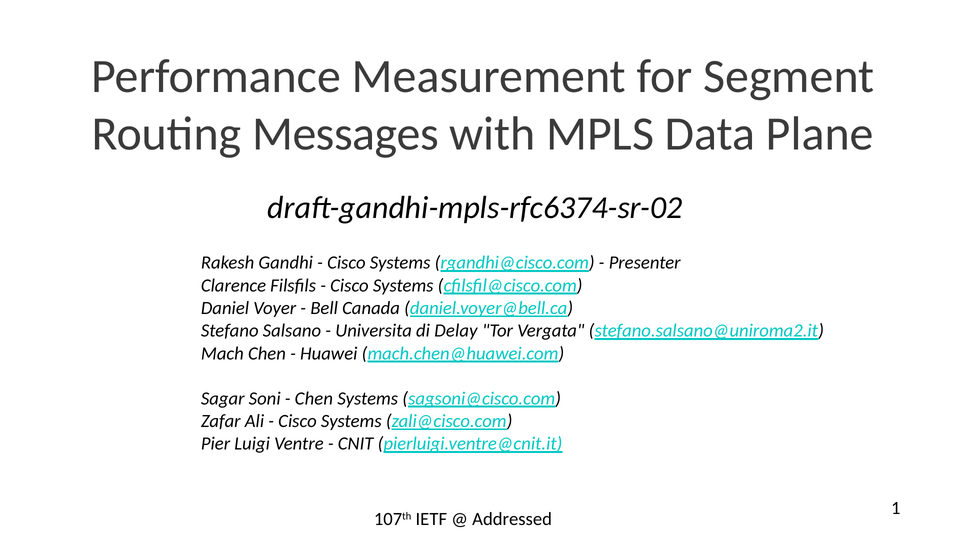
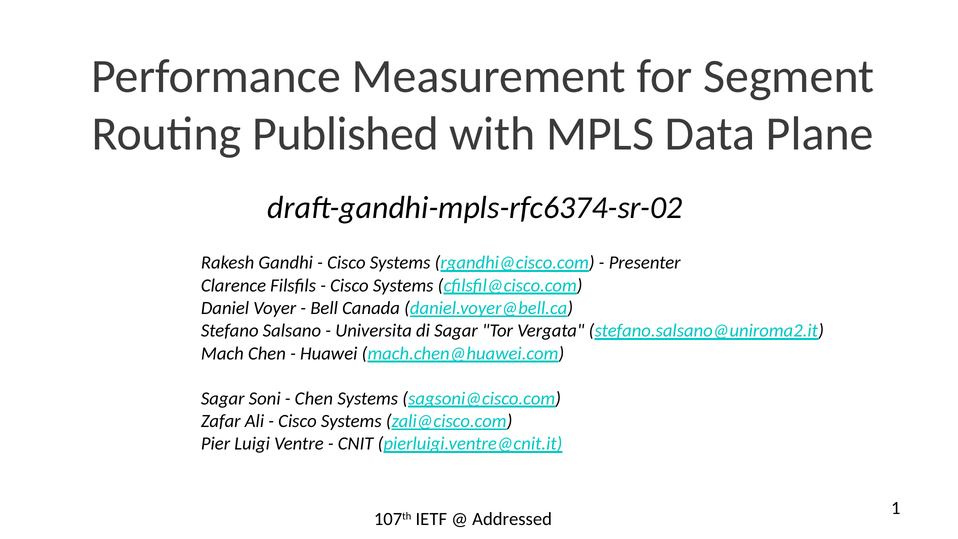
Messages: Messages -> Published
di Delay: Delay -> Sagar
